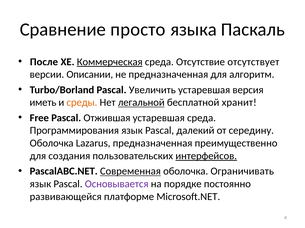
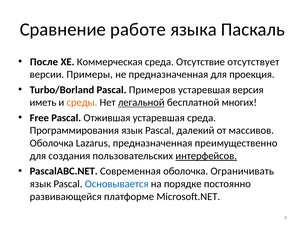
просто: просто -> работе
Коммерческая underline: present -> none
Описании: Описании -> Примеры
алгоритм: алгоритм -> проекция
Увеличить: Увеличить -> Примеров
хранит: хранит -> многих
середину: середину -> массивов
Современная underline: present -> none
Основывается colour: purple -> blue
